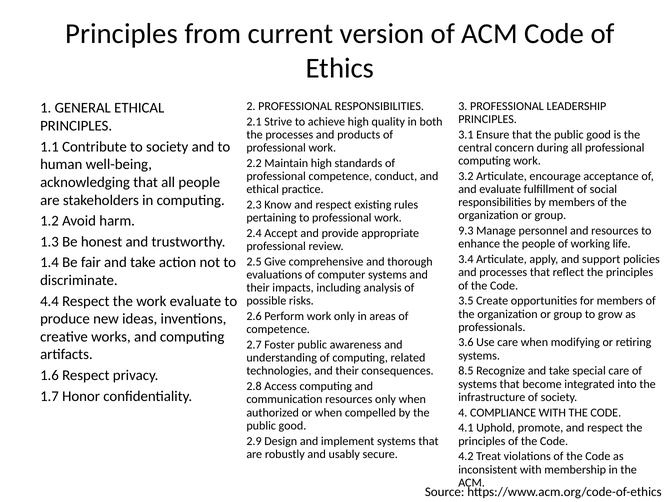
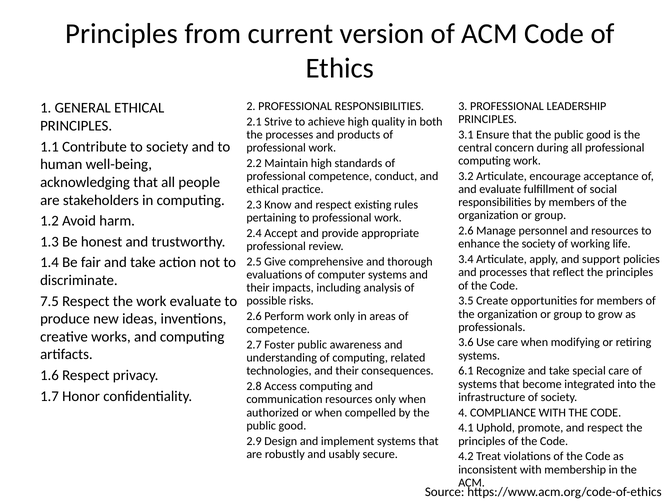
9.3 at (466, 231): 9.3 -> 2.6
the people: people -> society
4.4: 4.4 -> 7.5
8.5: 8.5 -> 6.1
